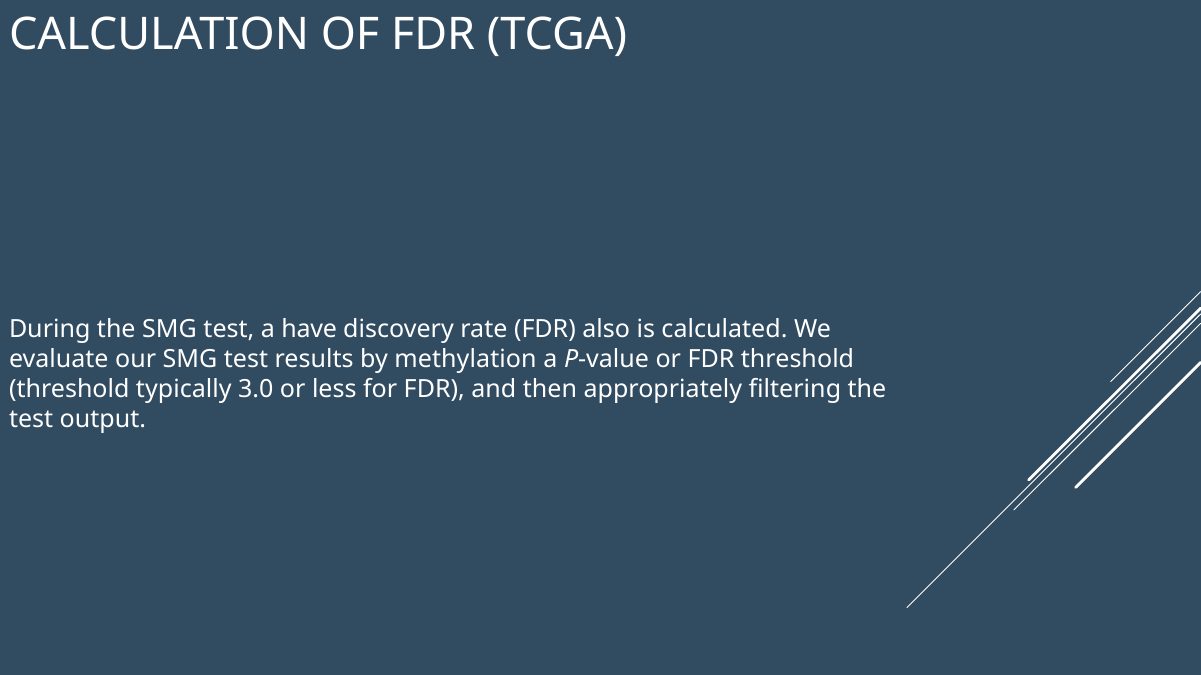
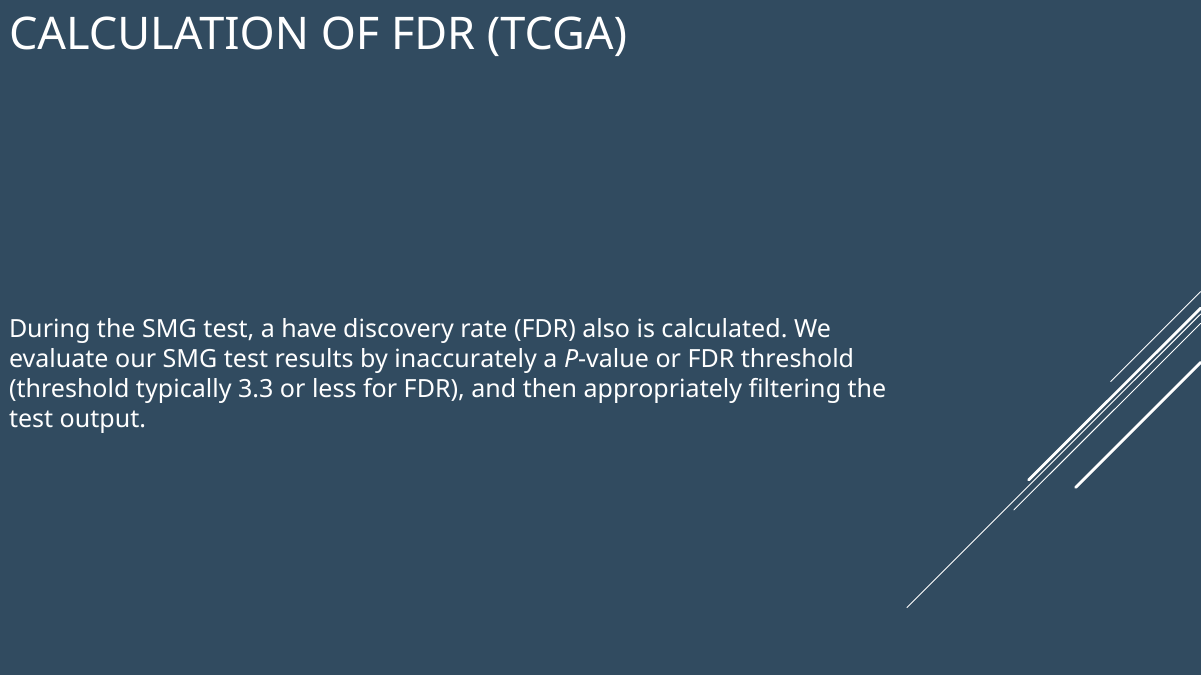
methylation: methylation -> inaccurately
3.0: 3.0 -> 3.3
